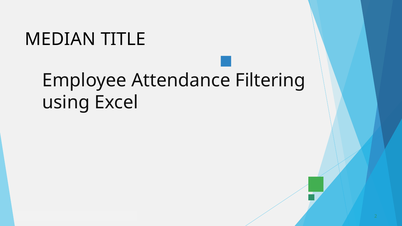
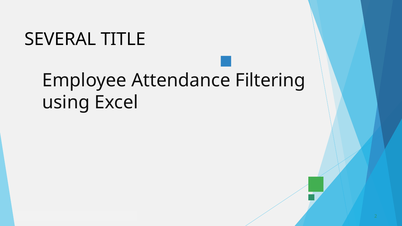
MEDIAN: MEDIAN -> SEVERAL
